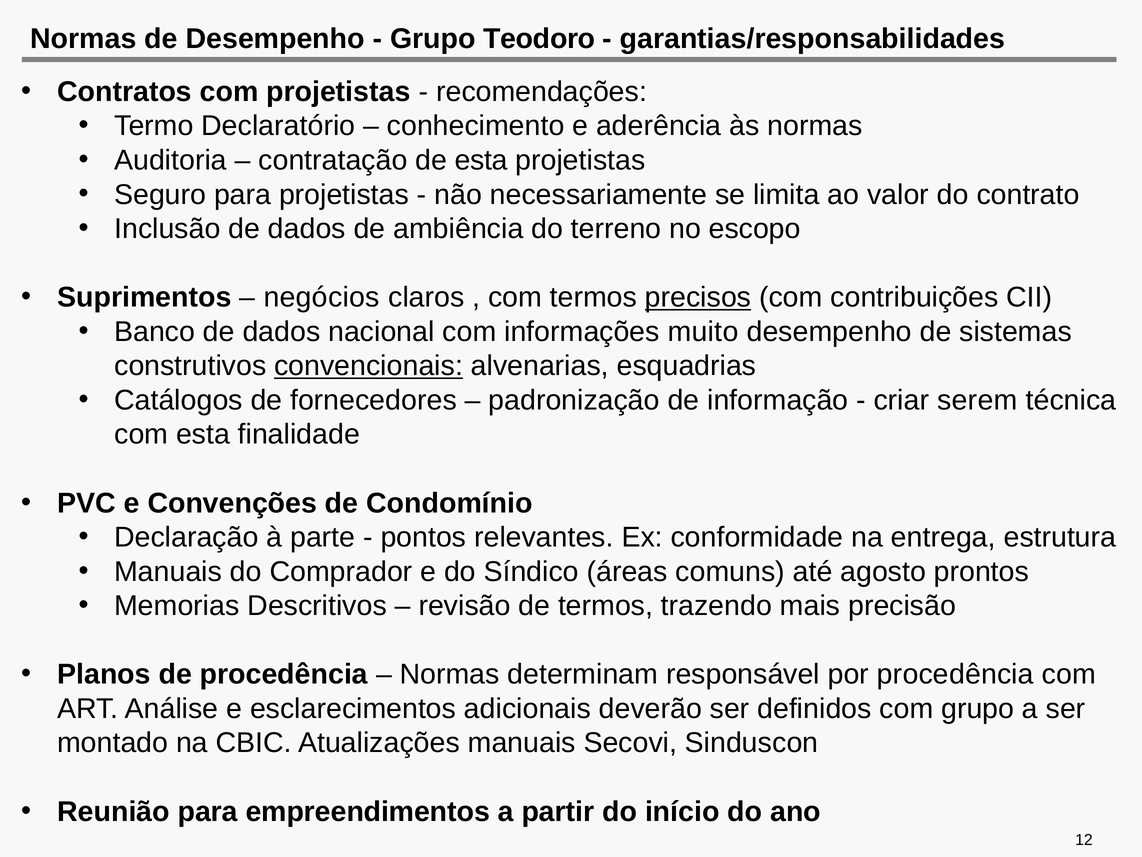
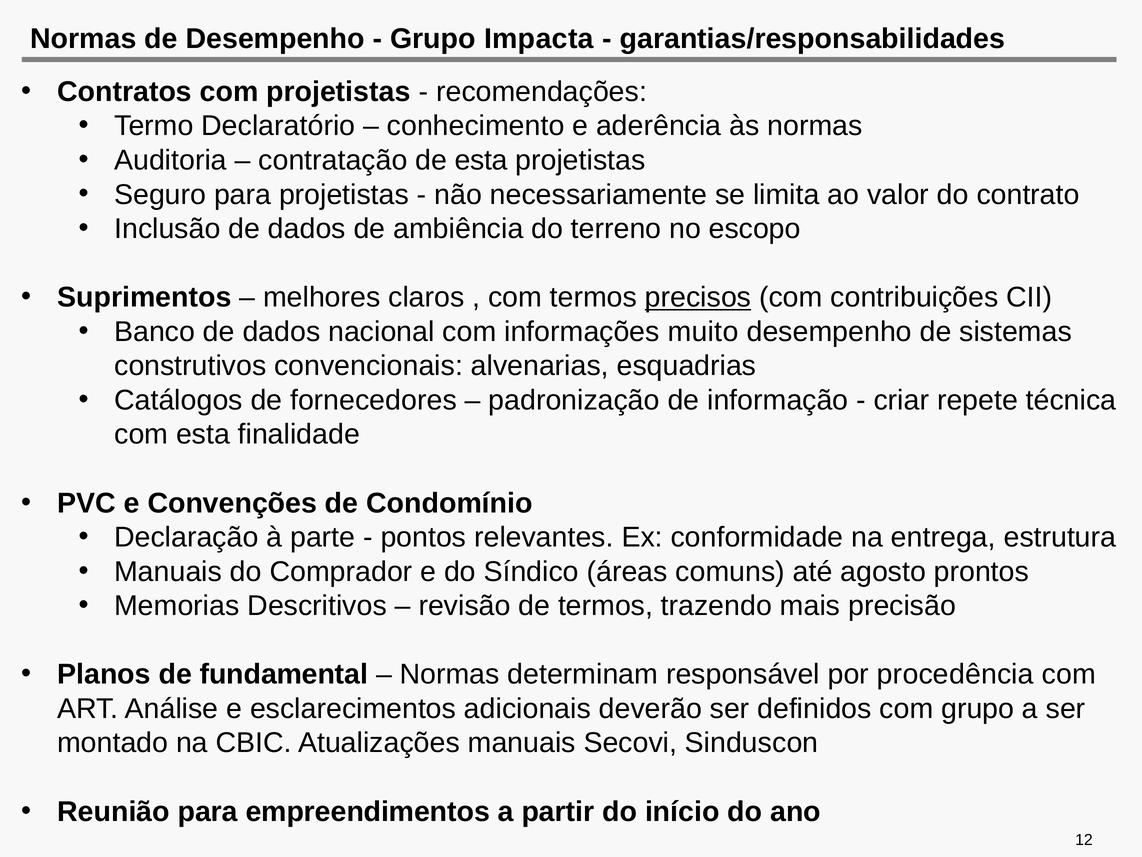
Teodoro: Teodoro -> Impacta
negócios: negócios -> melhores
convencionais underline: present -> none
serem: serem -> repete
de procedência: procedência -> fundamental
